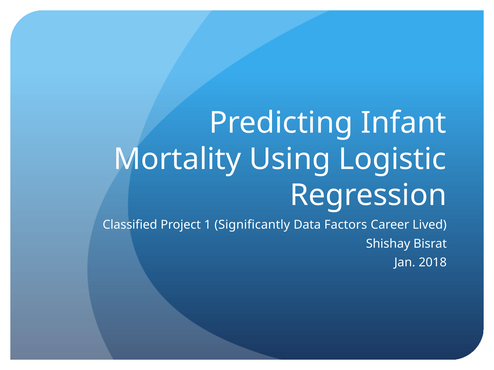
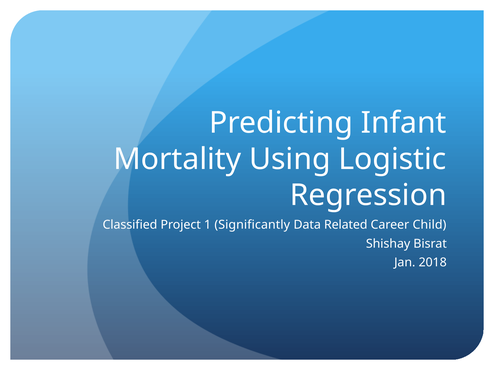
Factors: Factors -> Related
Lived: Lived -> Child
